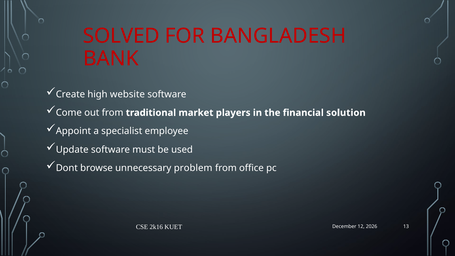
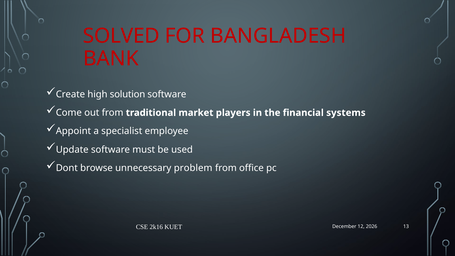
website: website -> solution
solution: solution -> systems
